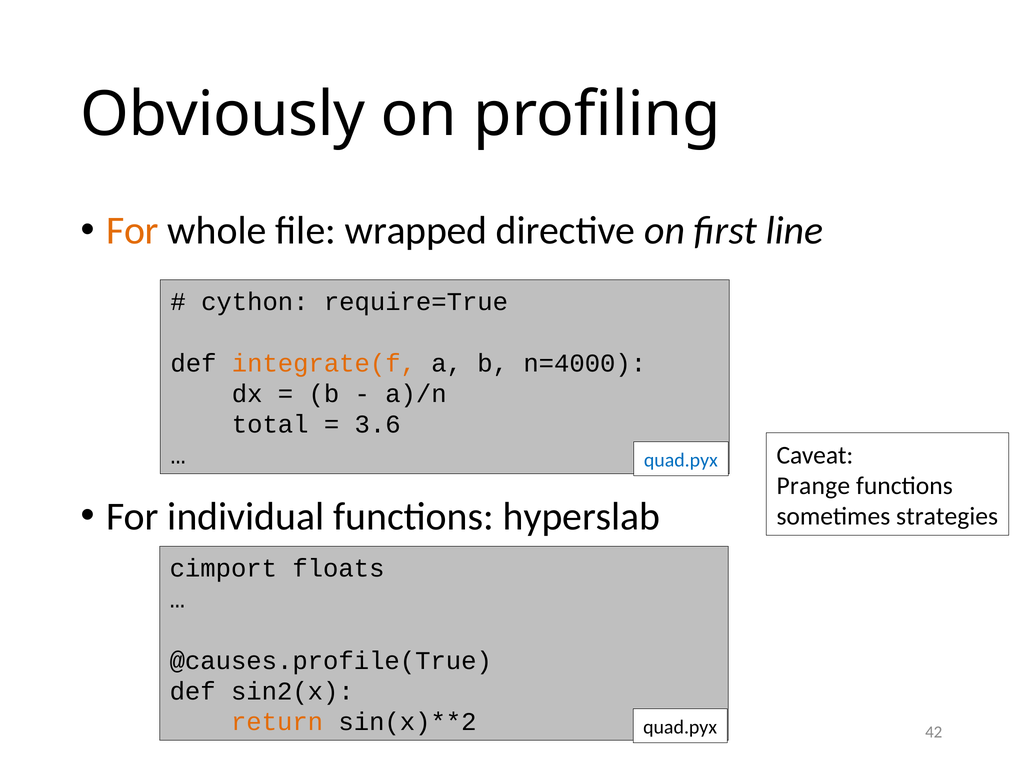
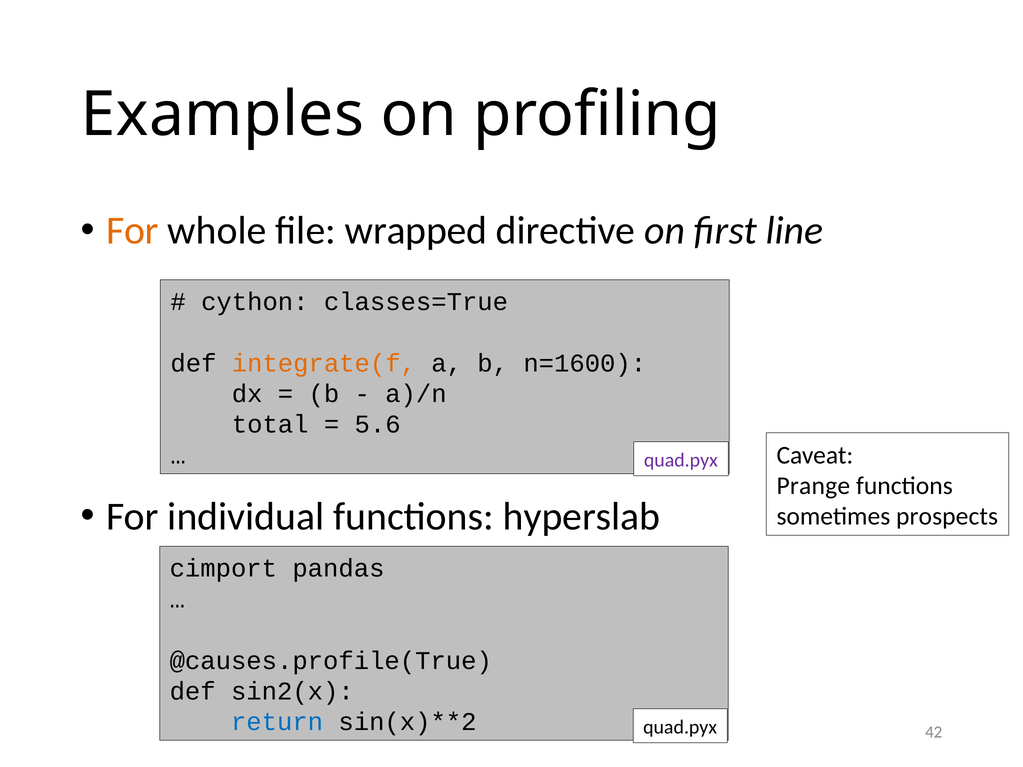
Obviously: Obviously -> Examples
require=True: require=True -> classes=True
n=4000: n=4000 -> n=1600
3.6: 3.6 -> 5.6
quad.pyx at (681, 460) colour: blue -> purple
strategies: strategies -> prospects
floats: floats -> pandas
return colour: orange -> blue
